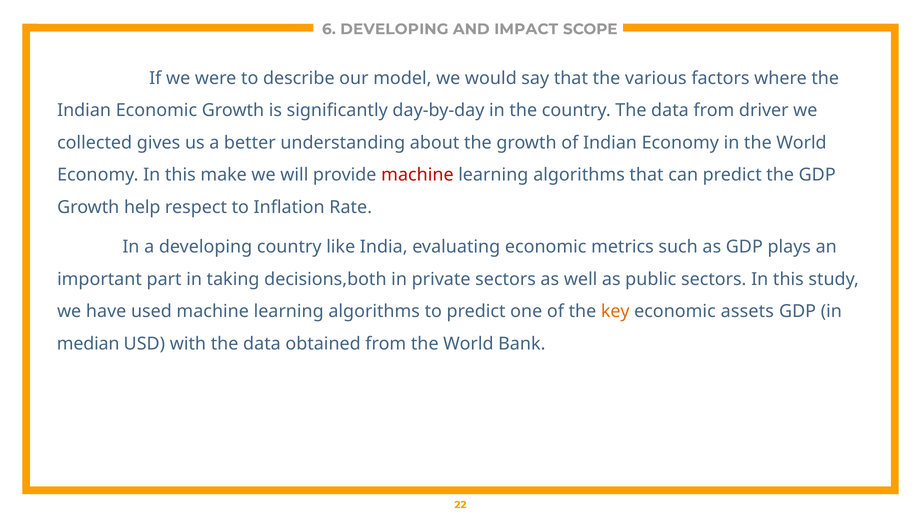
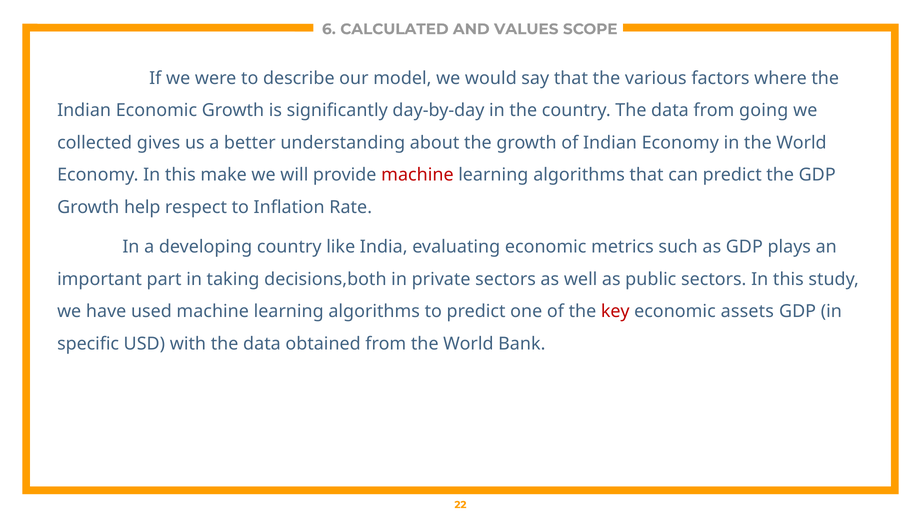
6 DEVELOPING: DEVELOPING -> CALCULATED
IMPACT: IMPACT -> VALUES
driver: driver -> going
key colour: orange -> red
median: median -> specific
